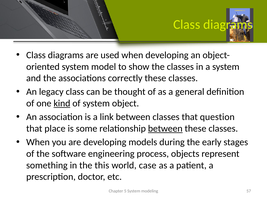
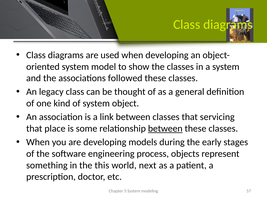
correctly: correctly -> followed
kind underline: present -> none
question: question -> servicing
case: case -> next
